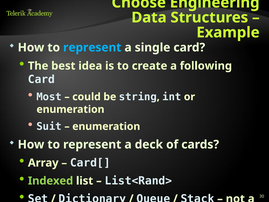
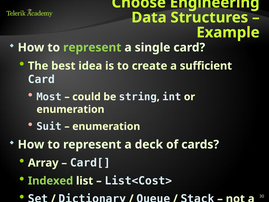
represent at (92, 47) colour: light blue -> light green
following: following -> sufficient
List<Rand>: List<Rand> -> List<Cost>
